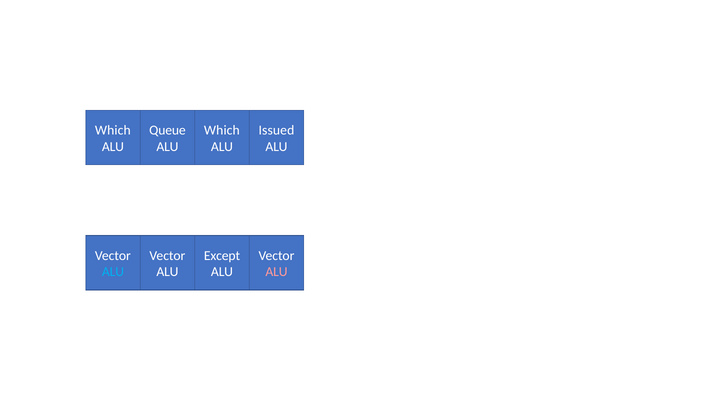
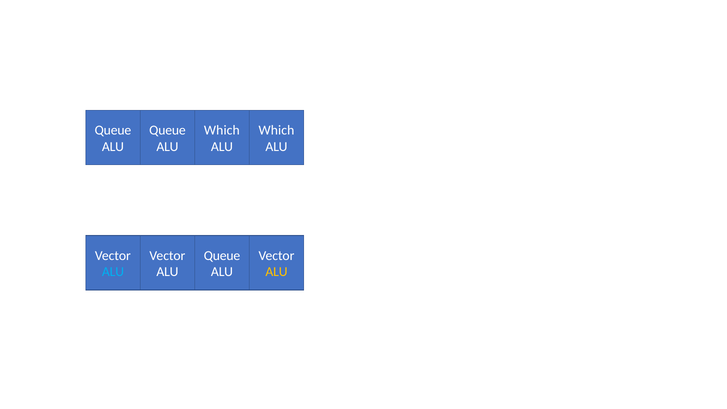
Which at (113, 130): Which -> Queue
Issued at (276, 130): Issued -> Which
Except at (222, 256): Except -> Queue
ALU at (277, 272) colour: pink -> yellow
